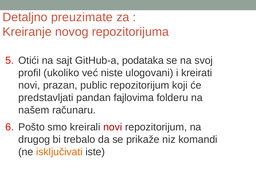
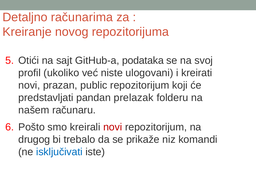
preuzimate: preuzimate -> računarima
fajlovima: fajlovima -> prelazak
isključivati colour: orange -> blue
